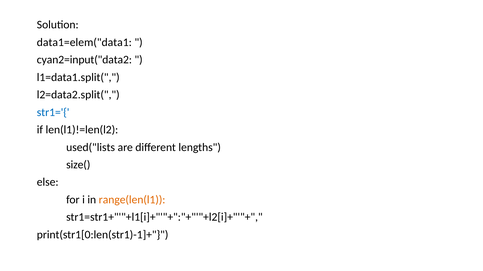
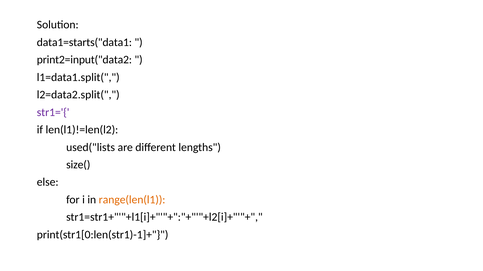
data1=elem("data1: data1=elem("data1 -> data1=starts("data1
cyan2=input("data2: cyan2=input("data2 -> print2=input("data2
str1='{ colour: blue -> purple
